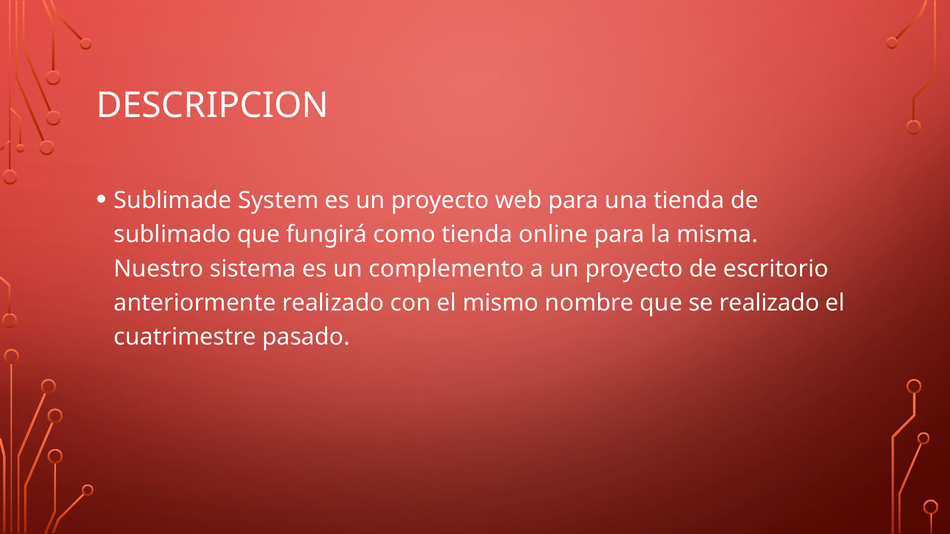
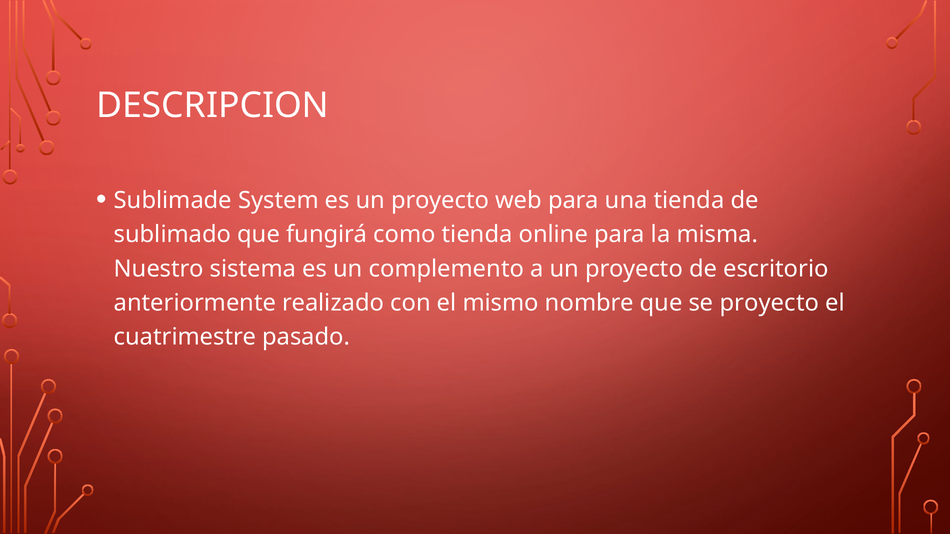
se realizado: realizado -> proyecto
